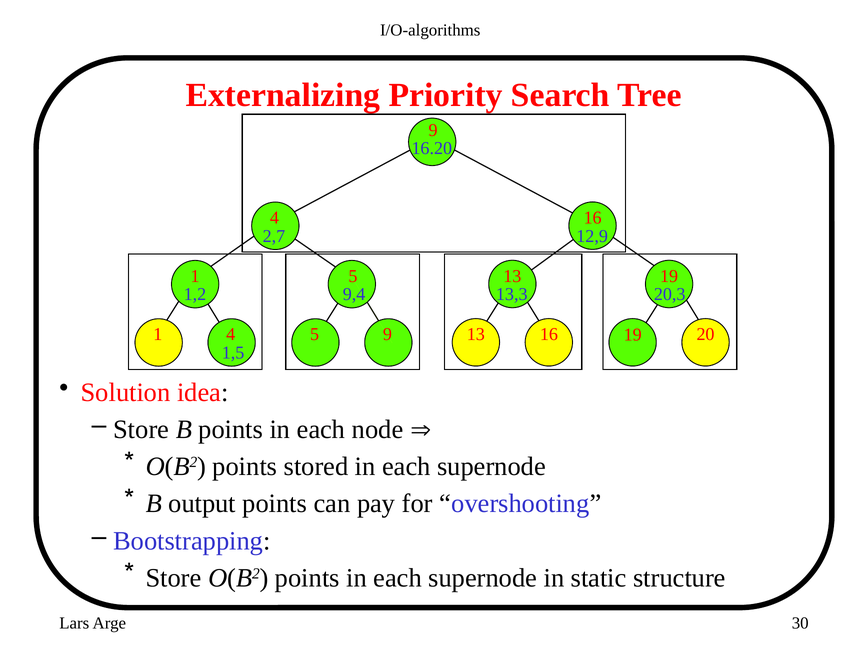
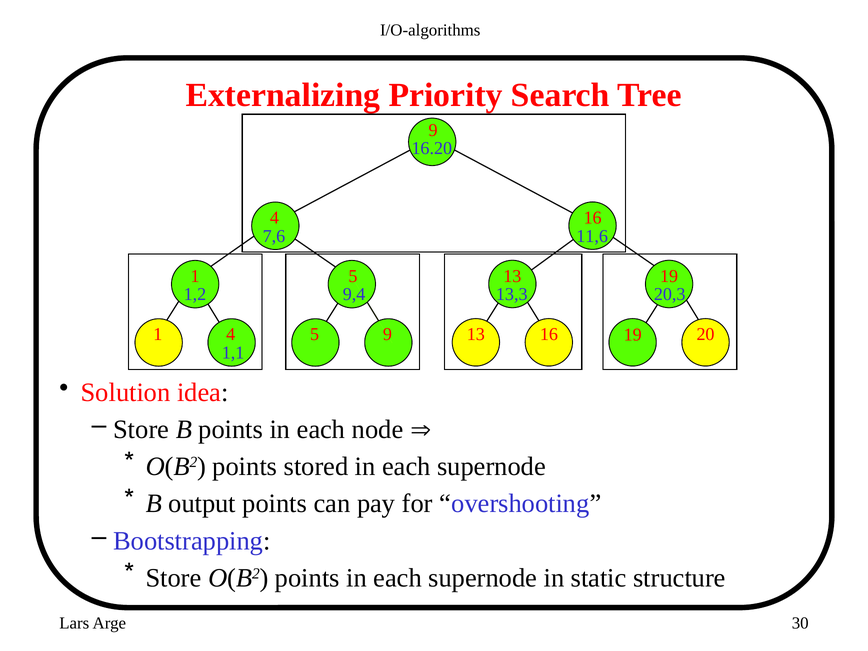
2,7: 2,7 -> 7,6
12,9: 12,9 -> 11,6
1,5: 1,5 -> 1,1
